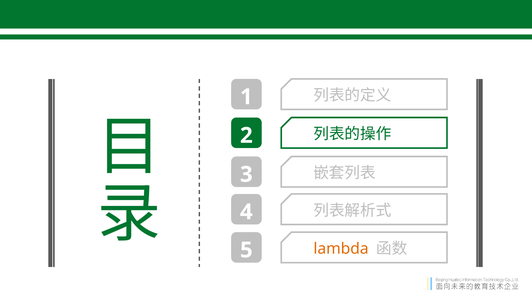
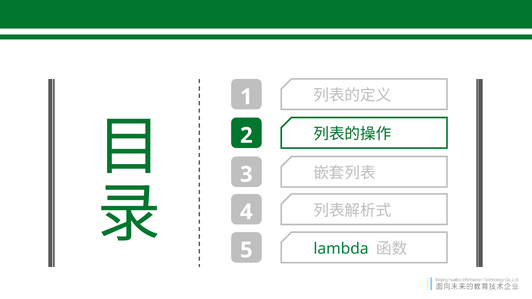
lambda colour: orange -> green
